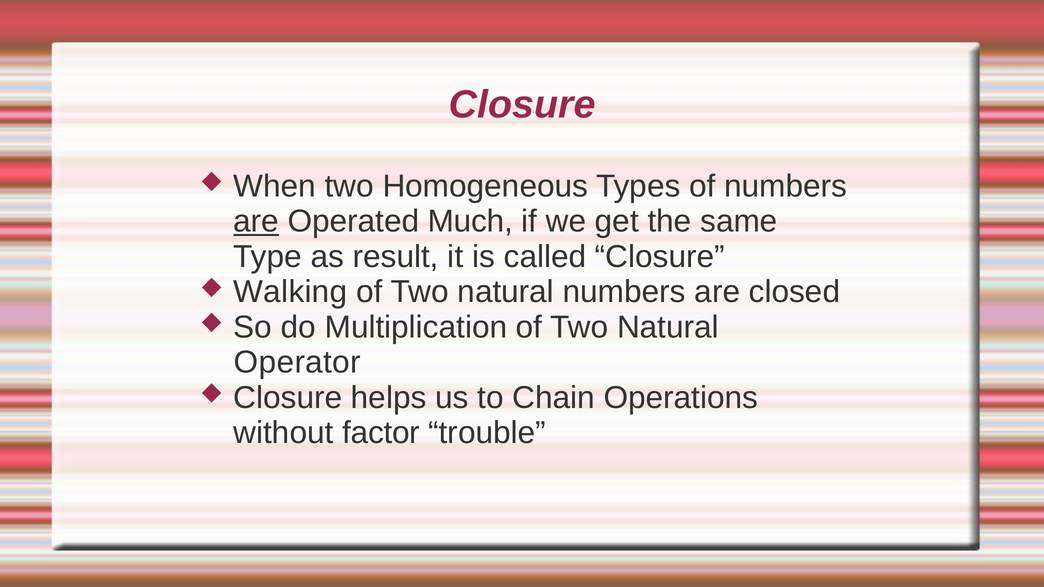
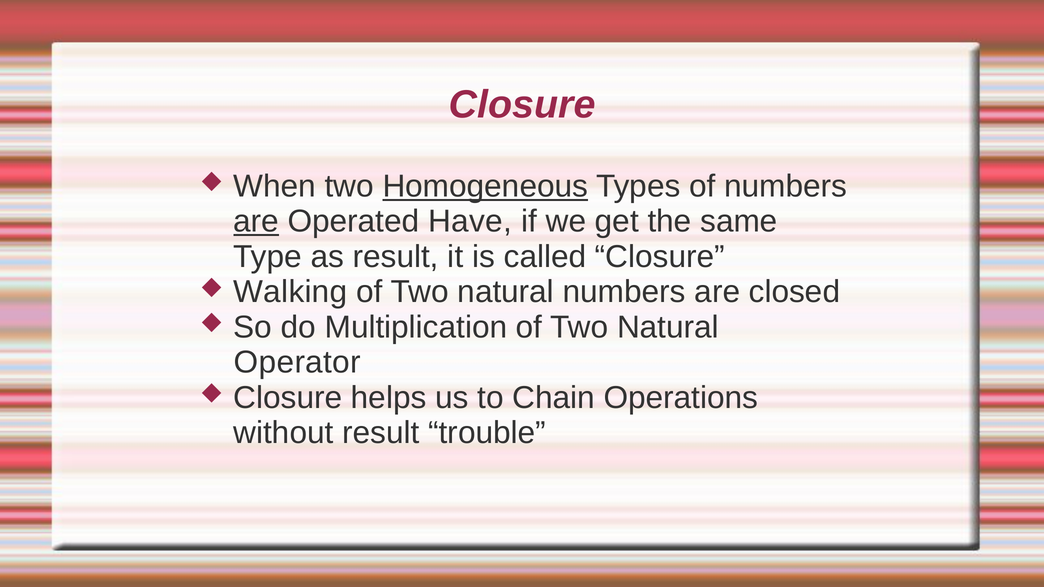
Homogeneous underline: none -> present
Much: Much -> Have
without factor: factor -> result
